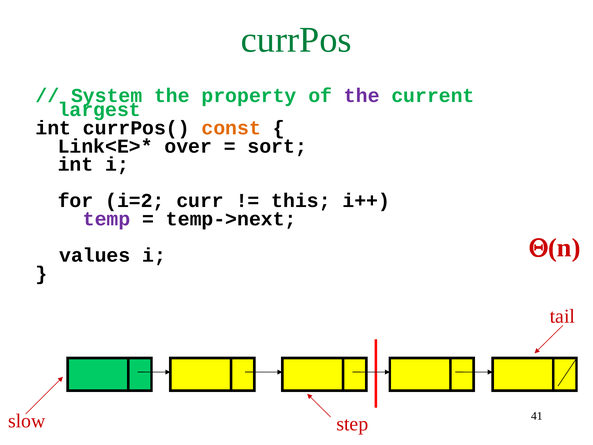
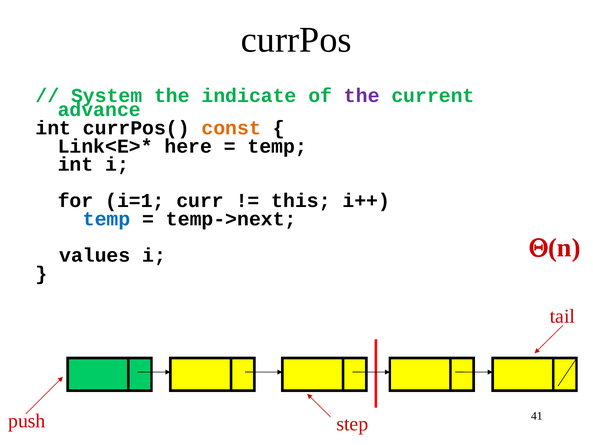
currPos colour: green -> black
property: property -> indicate
largest: largest -> advance
over: over -> here
sort at (277, 146): sort -> temp
i=2: i=2 -> i=1
temp at (107, 219) colour: purple -> blue
slow: slow -> push
